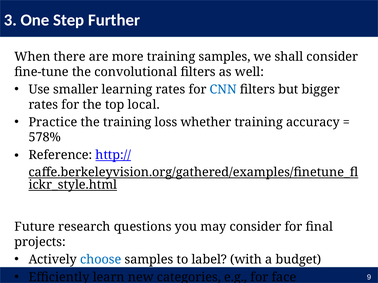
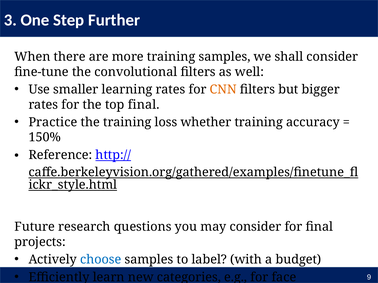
CNN colour: blue -> orange
top local: local -> final
578%: 578% -> 150%
